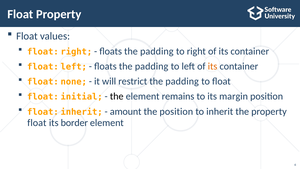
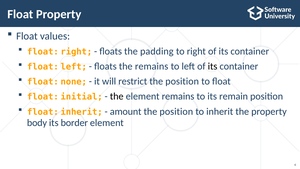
padding at (152, 66): padding -> remains
its at (213, 66) colour: orange -> black
restrict the padding: padding -> position
margin: margin -> remain
float at (37, 123): float -> body
